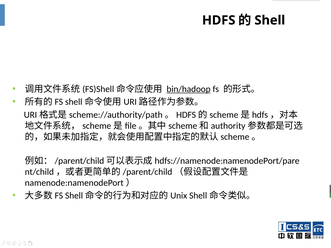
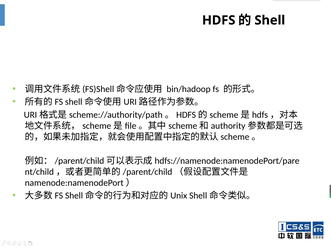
bin/hadoop underline: present -> none
